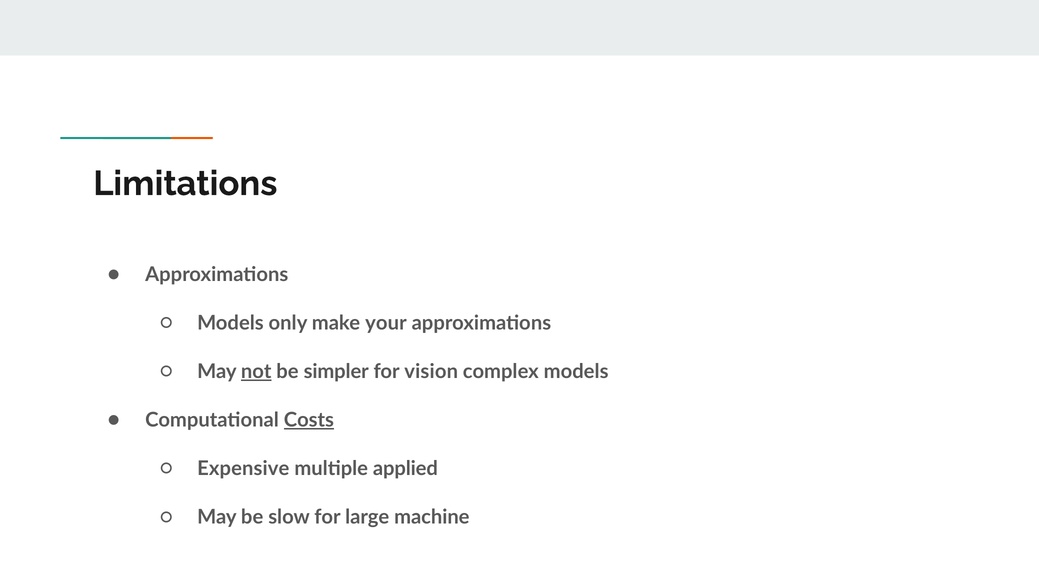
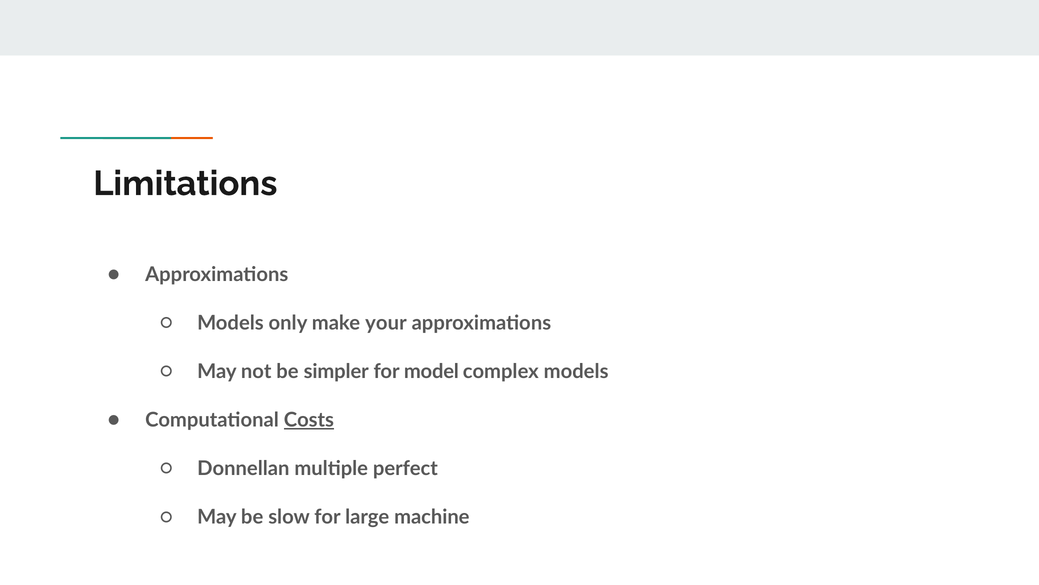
not underline: present -> none
vision: vision -> model
Expensive: Expensive -> Donnellan
applied: applied -> perfect
